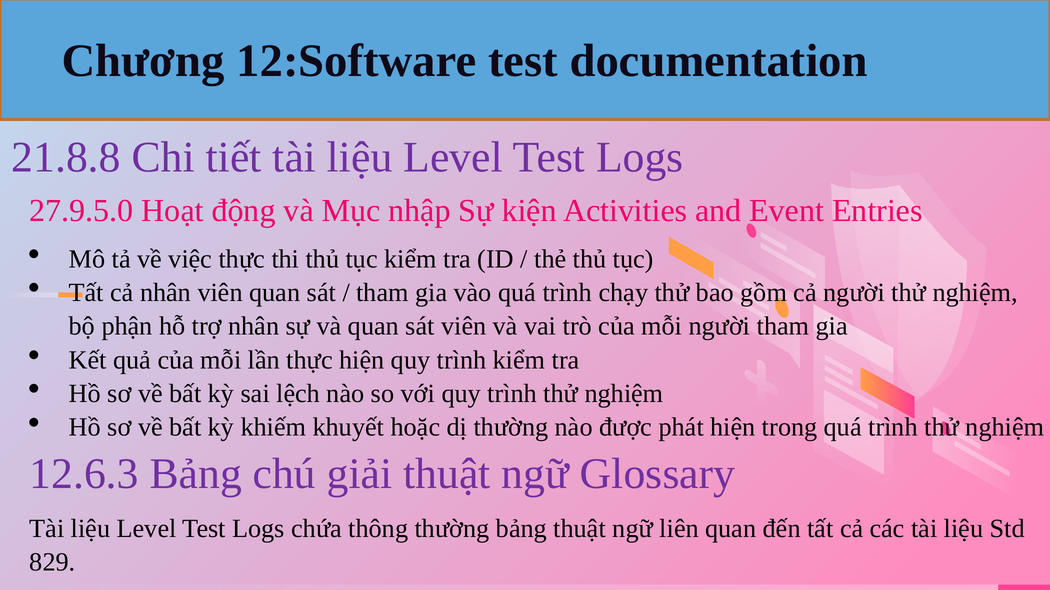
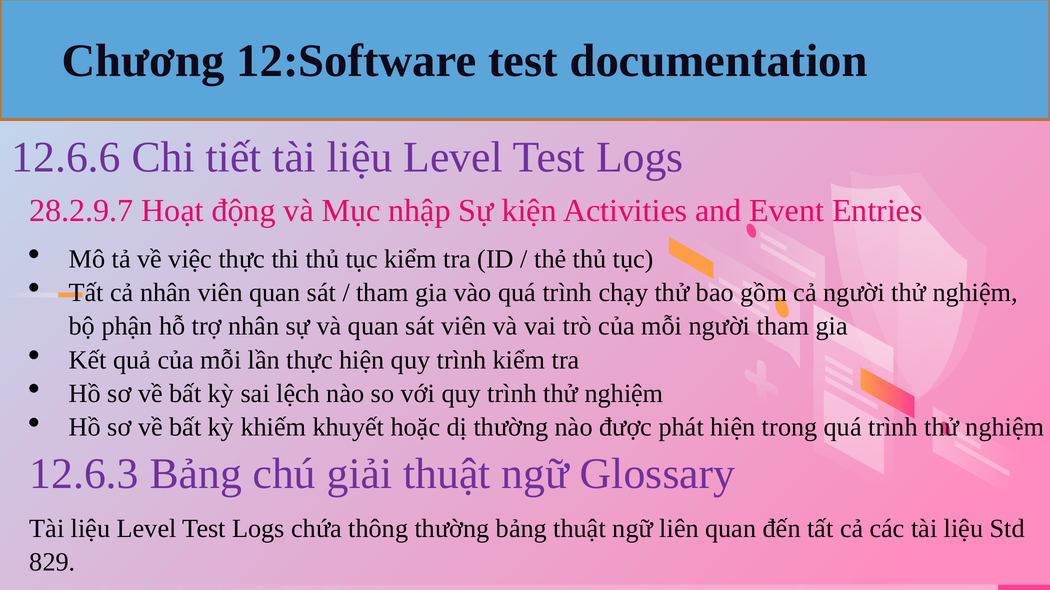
21.8.8: 21.8.8 -> 12.6.6
27.9.5.0: 27.9.5.0 -> 28.2.9.7
